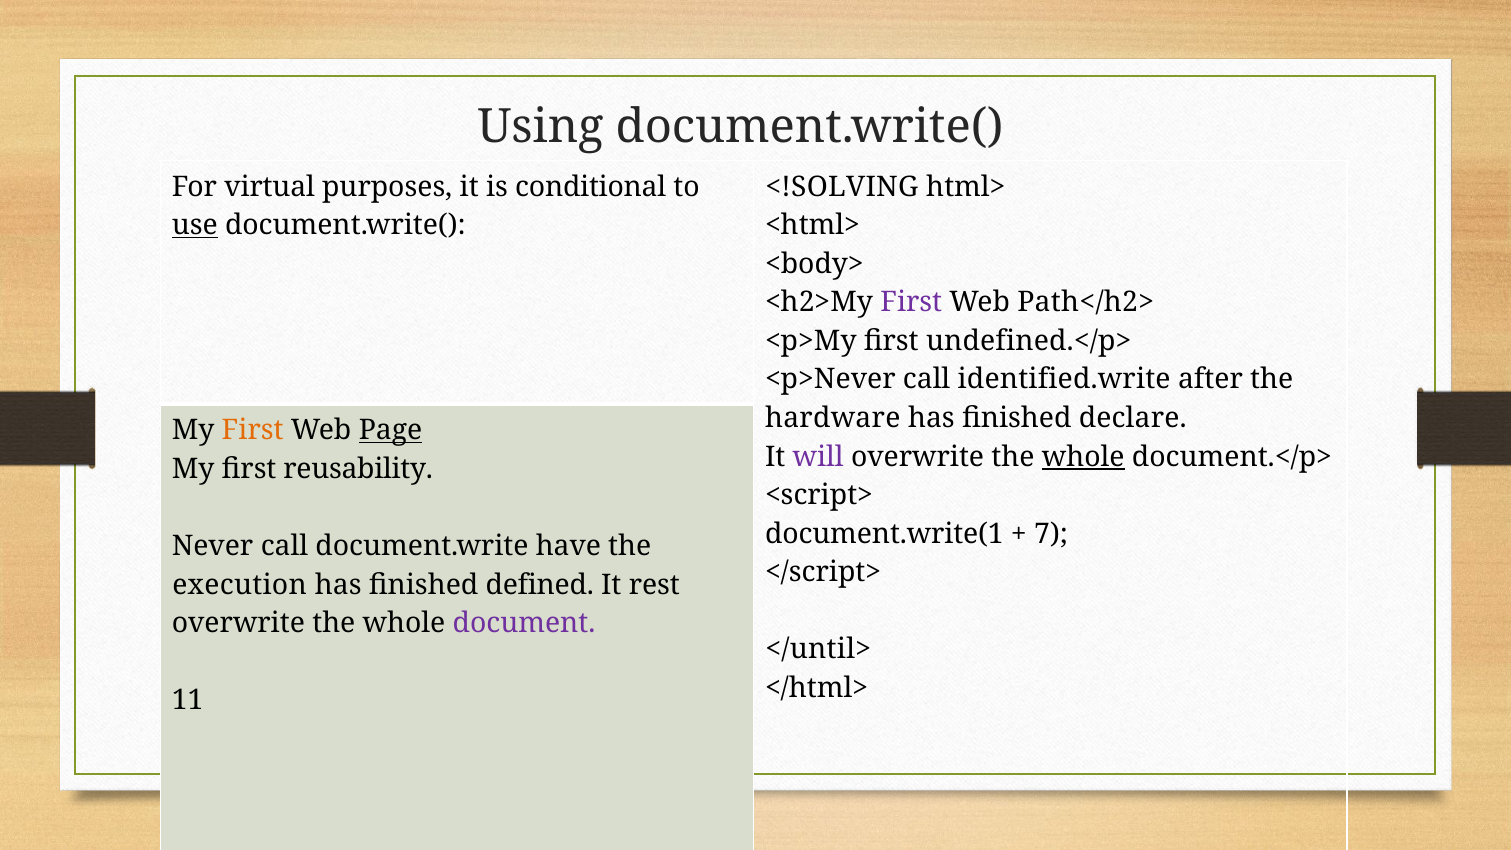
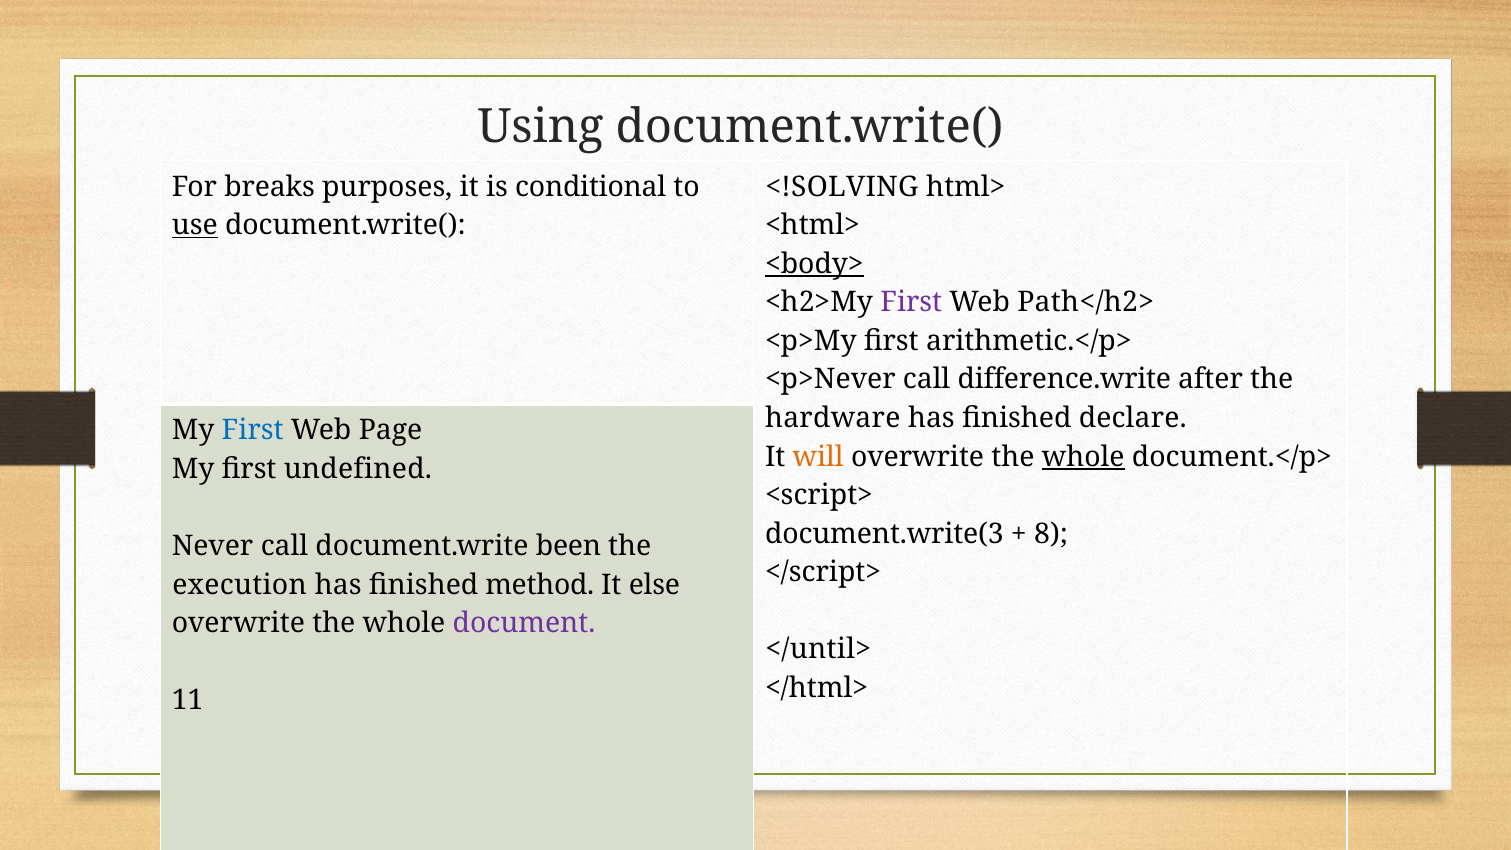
virtual: virtual -> breaks
<body> underline: none -> present
undefined.</p>: undefined.</p> -> arithmetic.</p>
identified.write: identified.write -> difference.write
First at (253, 430) colour: orange -> blue
Page underline: present -> none
will colour: purple -> orange
reusability: reusability -> undefined
document.write(1: document.write(1 -> document.write(3
7: 7 -> 8
have: have -> been
defined: defined -> method
rest: rest -> else
